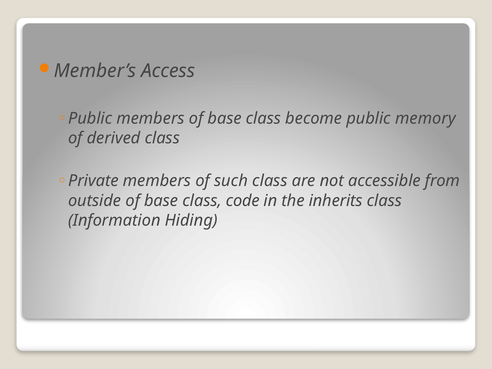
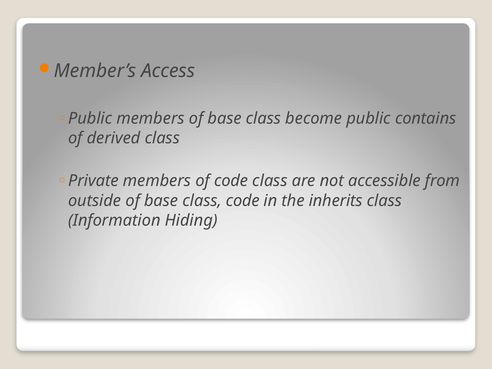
memory: memory -> contains
of such: such -> code
